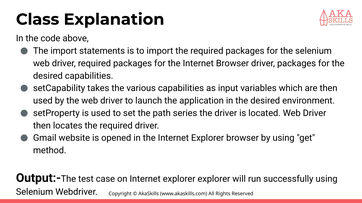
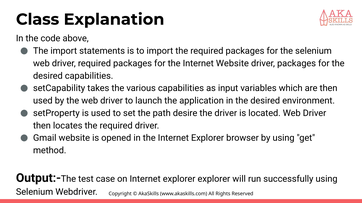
Internet Browser: Browser -> Website
series: series -> desire
